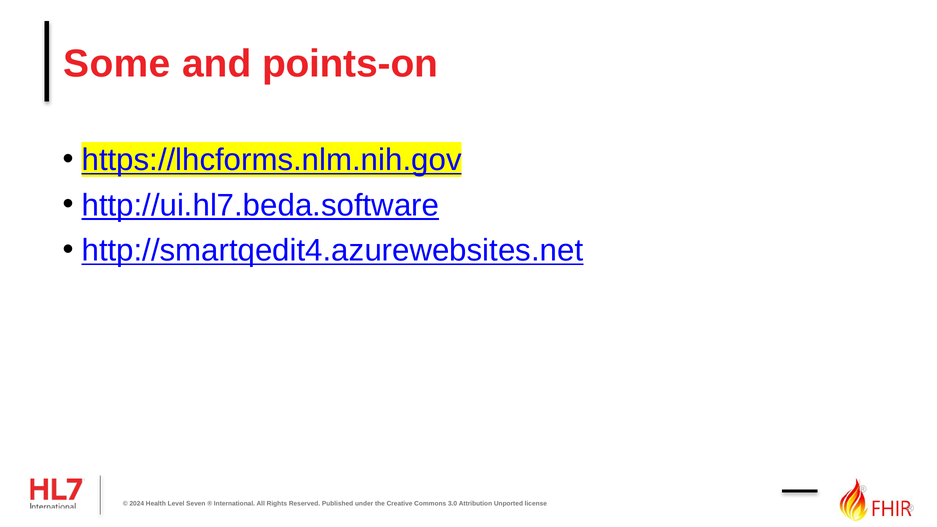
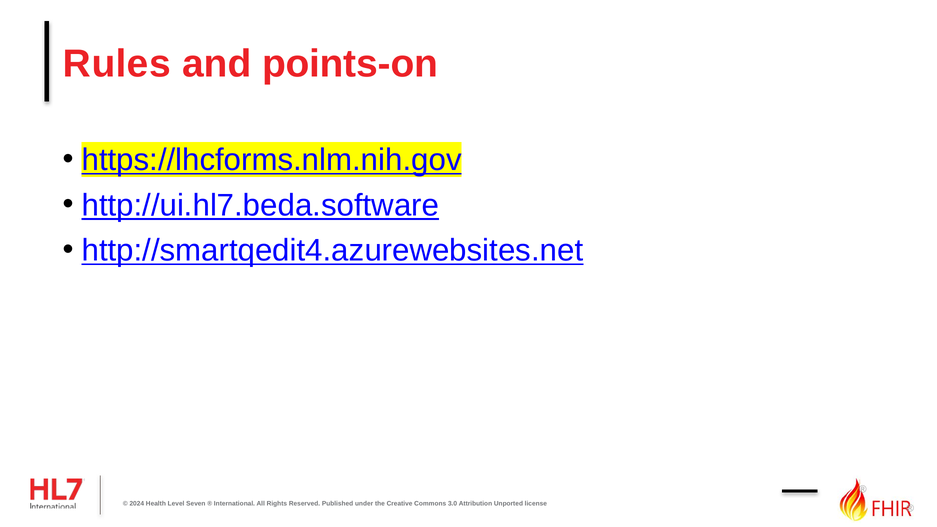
Some: Some -> Rules
